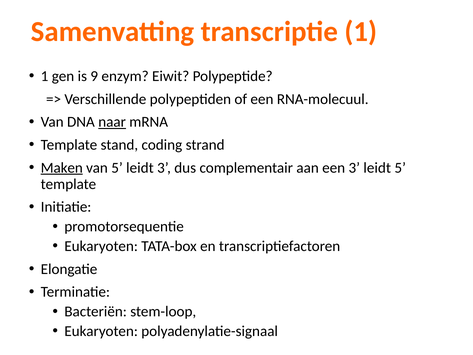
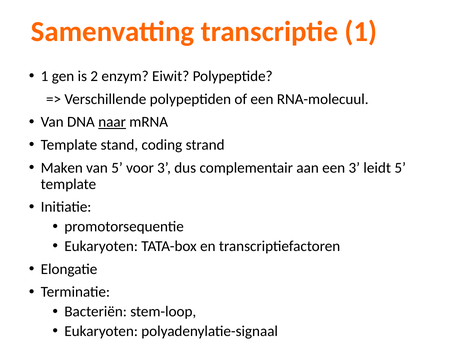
9: 9 -> 2
Maken underline: present -> none
5 leidt: leidt -> voor
